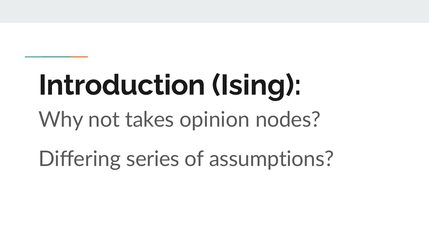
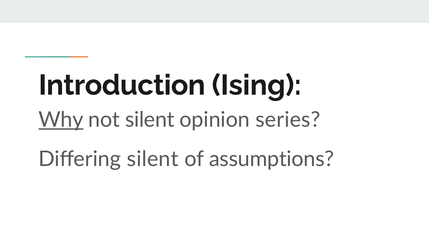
Why underline: none -> present
not takes: takes -> silent
nodes: nodes -> series
Differing series: series -> silent
